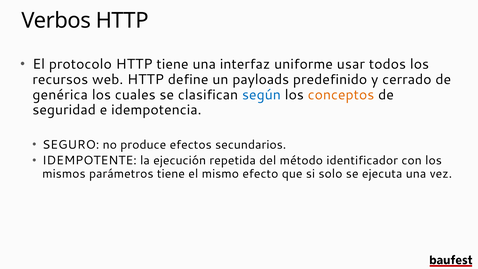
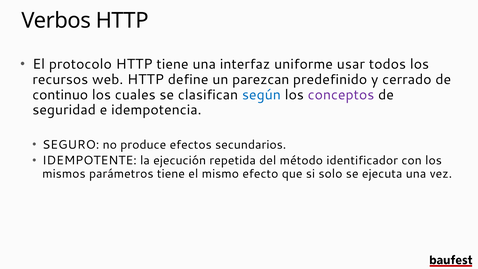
payloads: payloads -> parezcan
genérica: genérica -> continuo
conceptos colour: orange -> purple
